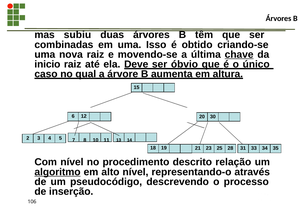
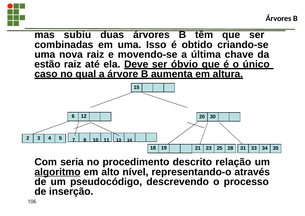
chave underline: present -> none
inicio: inicio -> estão
Com nível: nível -> seria
